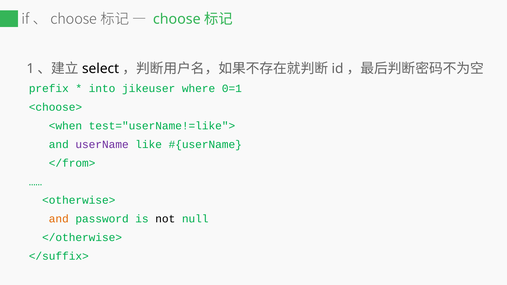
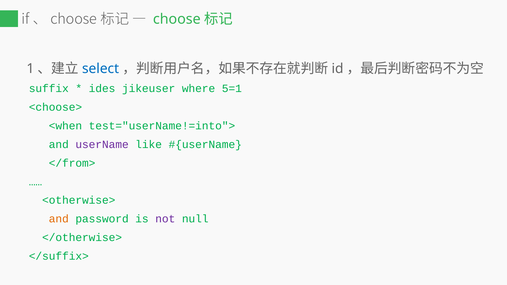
select colour: black -> blue
prefix: prefix -> suffix
into: into -> ides
0=1: 0=1 -> 5=1
test="userName!=like">: test="userName!=like"> -> test="userName!=into">
not colour: black -> purple
